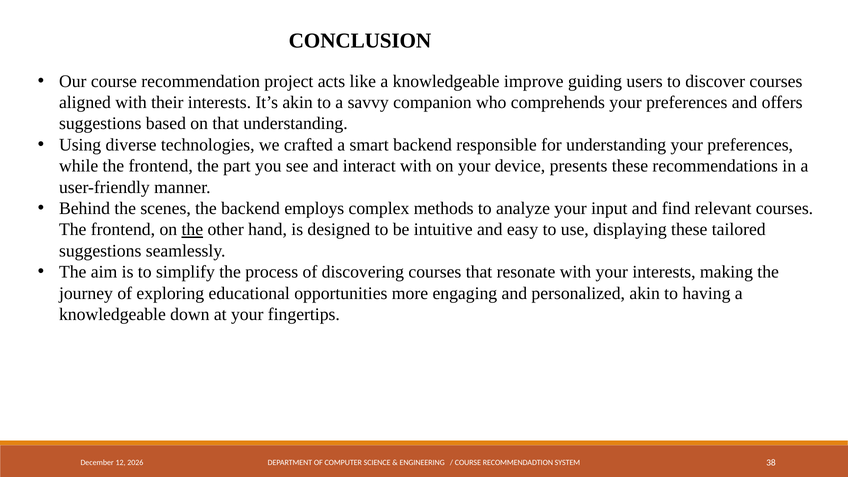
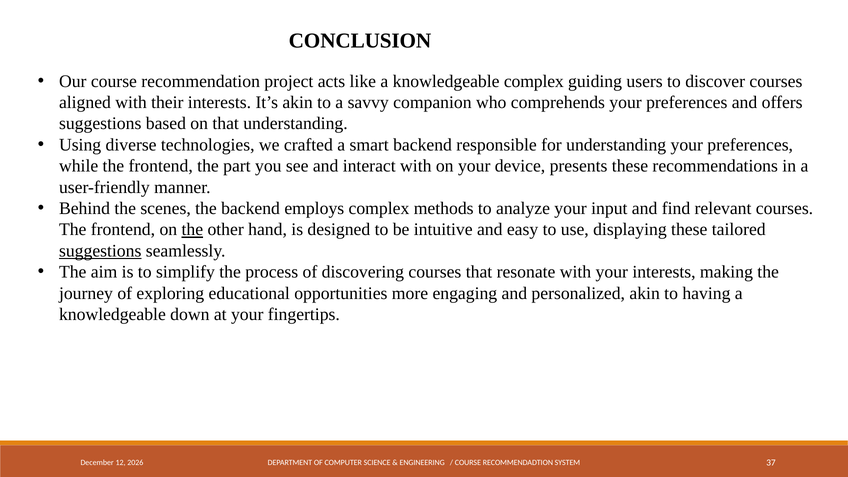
knowledgeable improve: improve -> complex
suggestions at (100, 251) underline: none -> present
38: 38 -> 37
